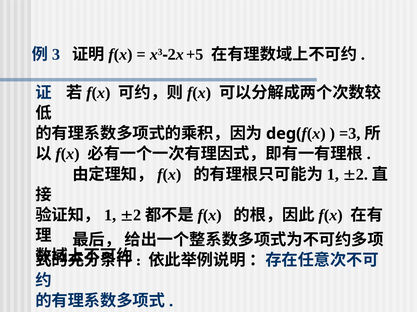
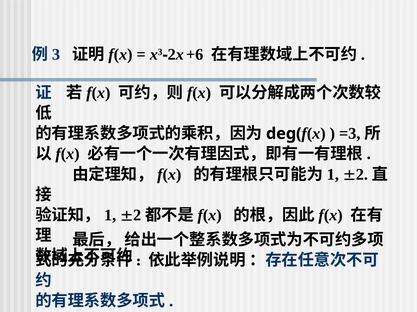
+5: +5 -> +6
